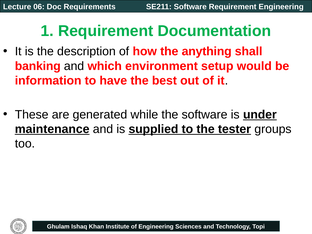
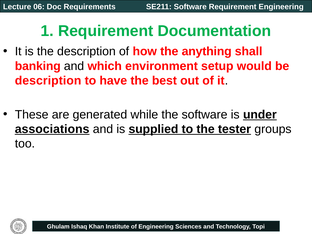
information at (48, 81): information -> description
maintenance: maintenance -> associations
